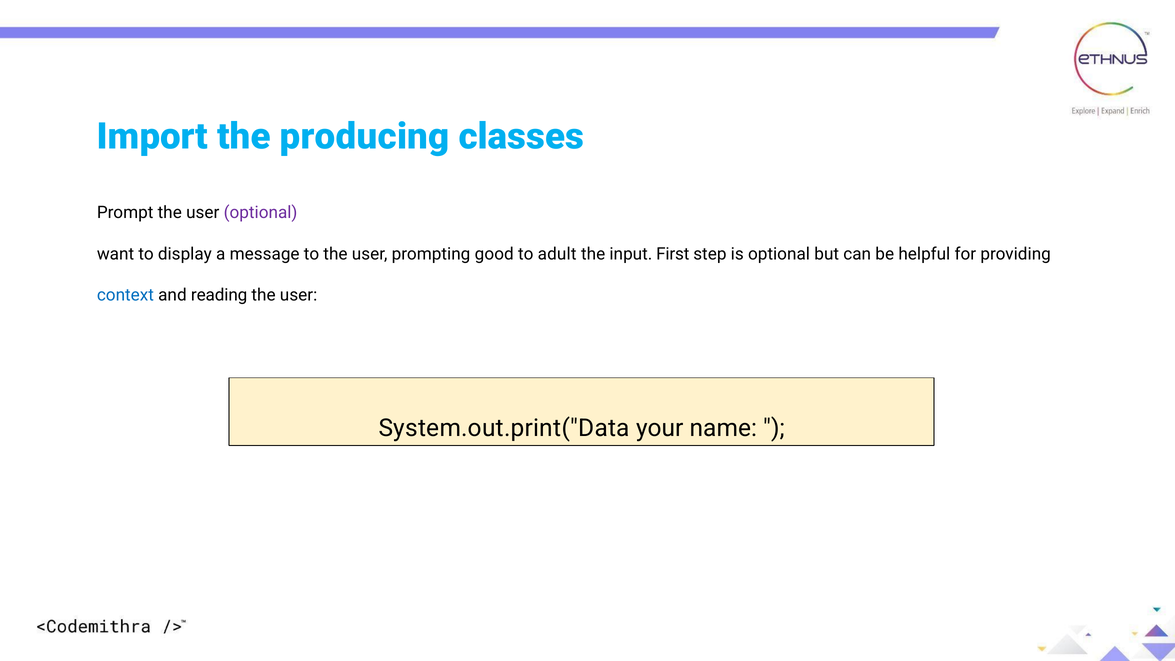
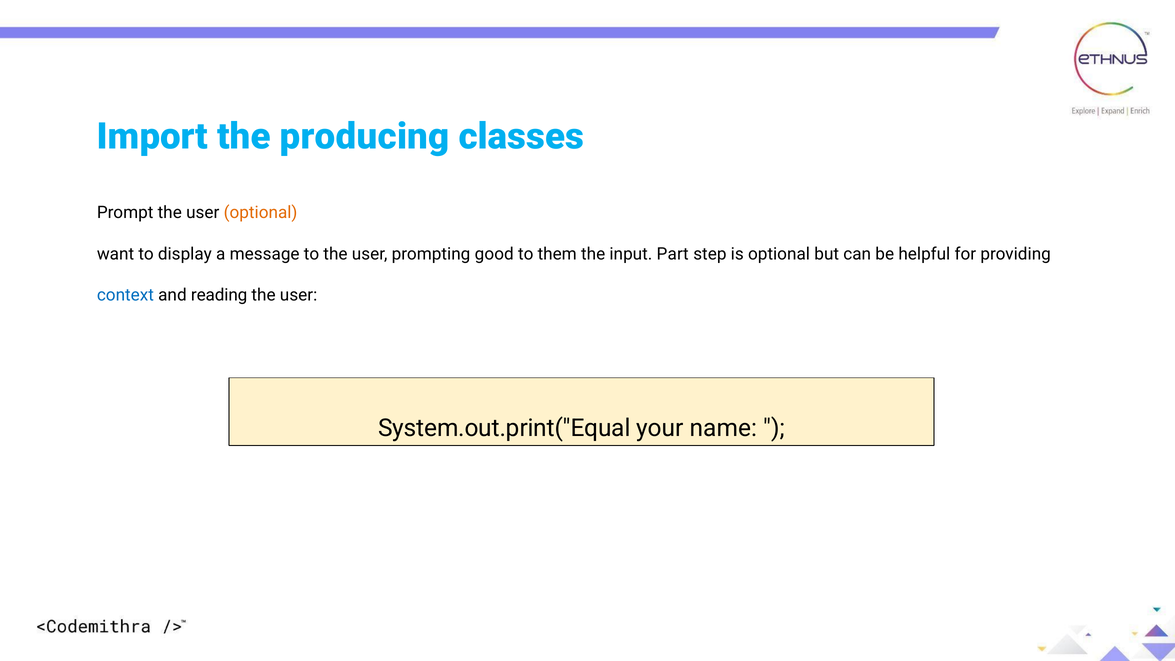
optional at (261, 213) colour: purple -> orange
adult: adult -> them
First: First -> Part
System.out.print("Data: System.out.print("Data -> System.out.print("Equal
